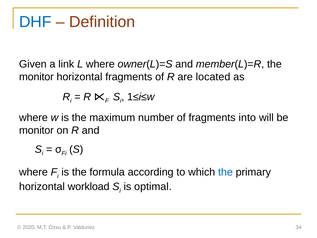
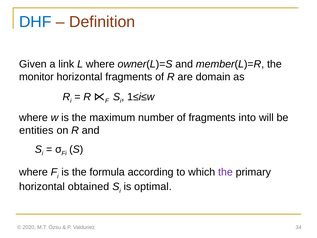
located: located -> domain
monitor at (36, 130): monitor -> entities
the at (225, 172) colour: blue -> purple
workload: workload -> obtained
